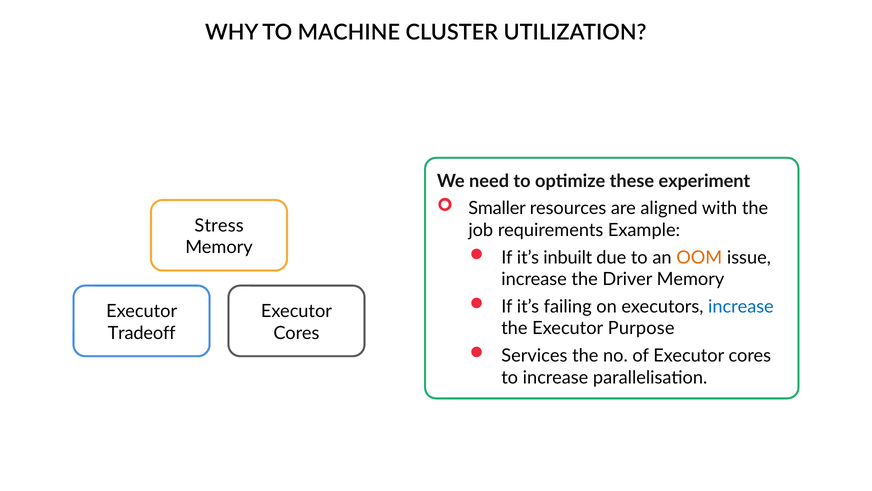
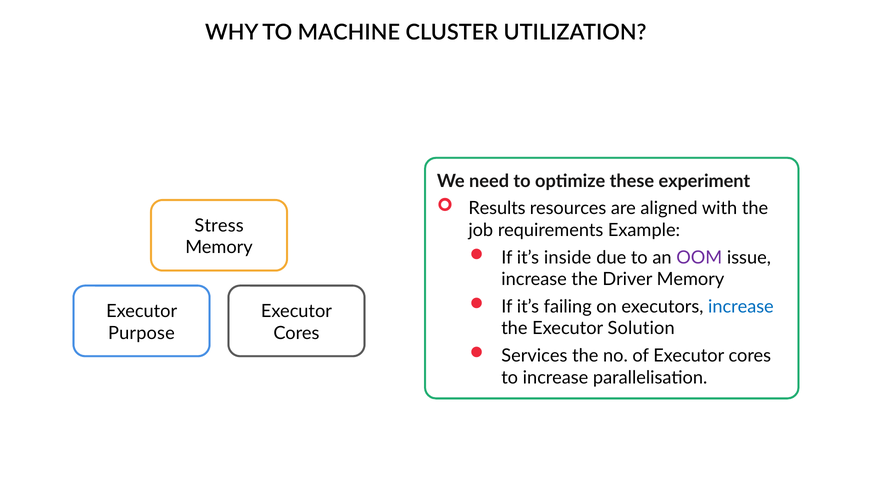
Smaller: Smaller -> Results
inbuilt: inbuilt -> inside
OOM colour: orange -> purple
Purpose: Purpose -> Solution
Tradeoff: Tradeoff -> Purpose
